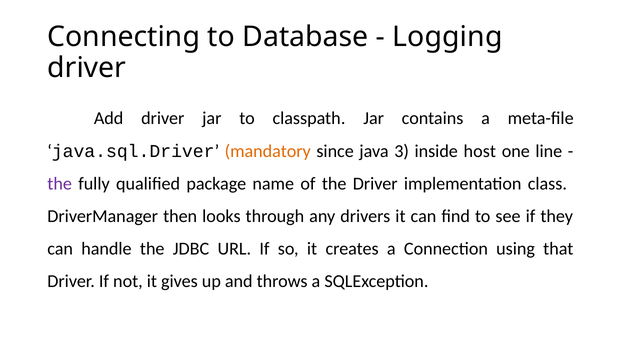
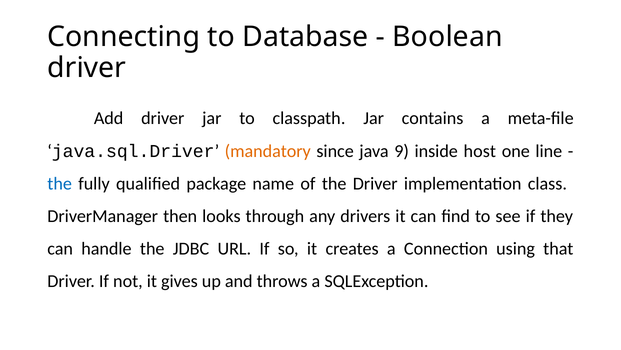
Logging: Logging -> Boolean
3: 3 -> 9
the at (60, 183) colour: purple -> blue
